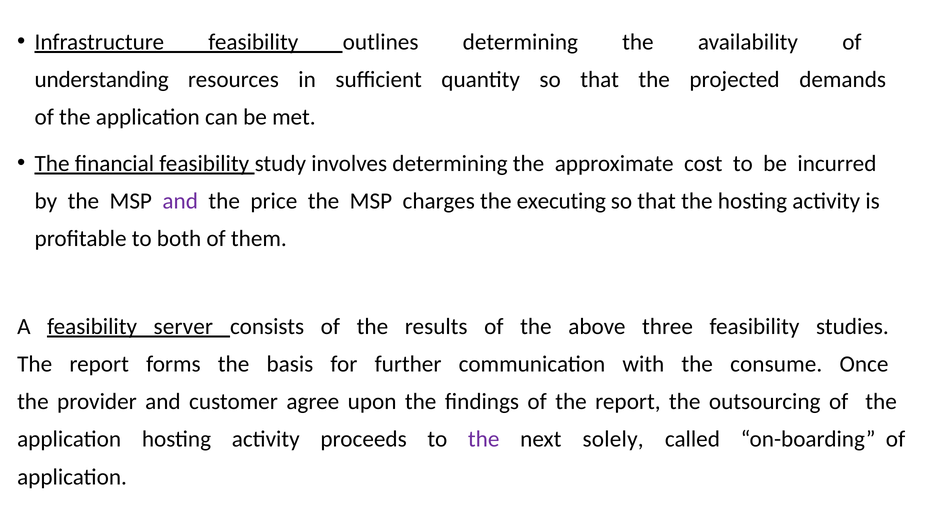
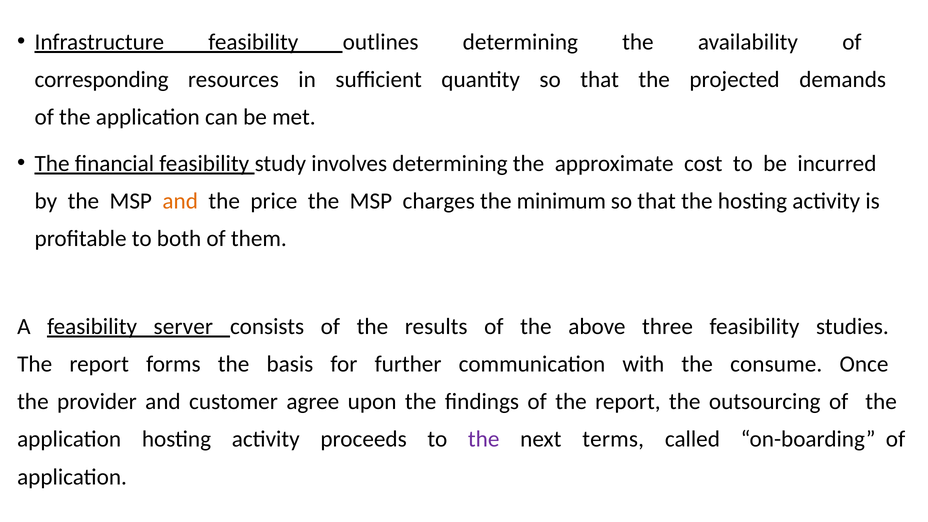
understanding: understanding -> corresponding
and at (180, 201) colour: purple -> orange
executing: executing -> minimum
solely: solely -> terms
